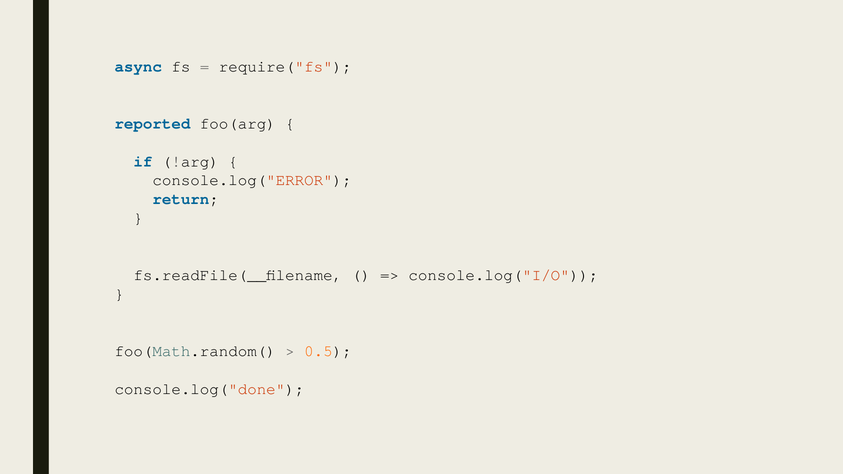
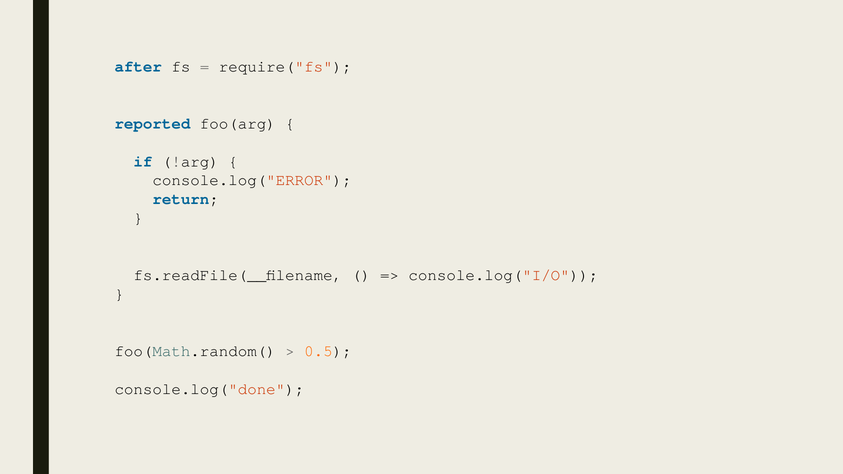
async: async -> after
